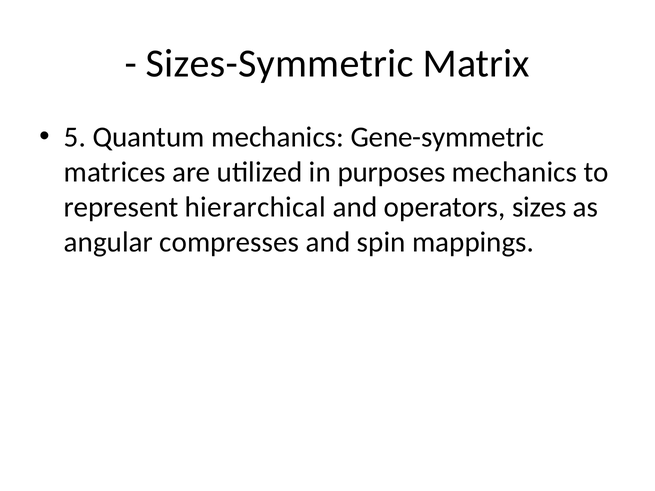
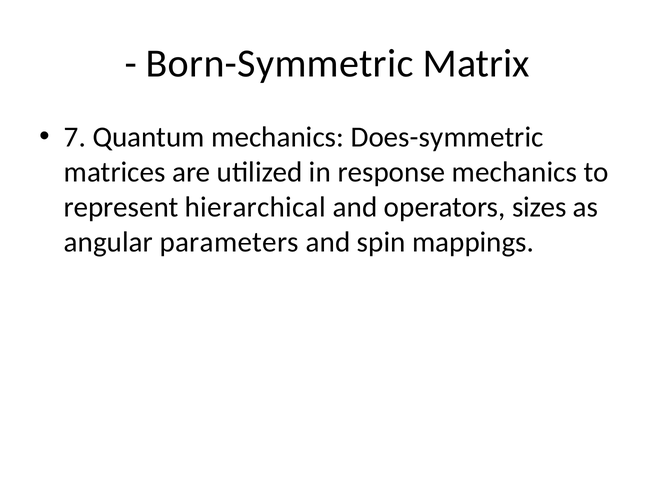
Sizes-Symmetric: Sizes-Symmetric -> Born-Symmetric
5: 5 -> 7
Gene-symmetric: Gene-symmetric -> Does-symmetric
purposes: purposes -> response
compresses: compresses -> parameters
